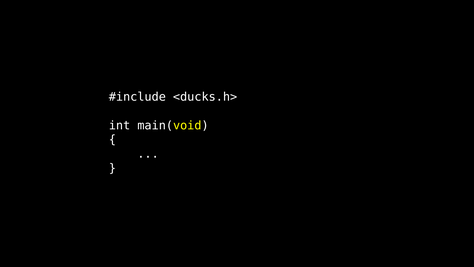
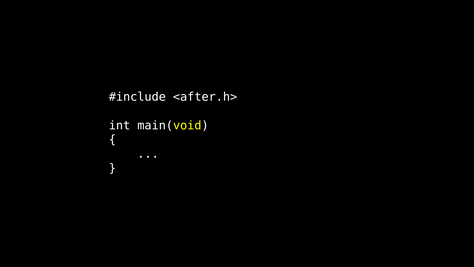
<ducks.h>: <ducks.h> -> <after.h>
